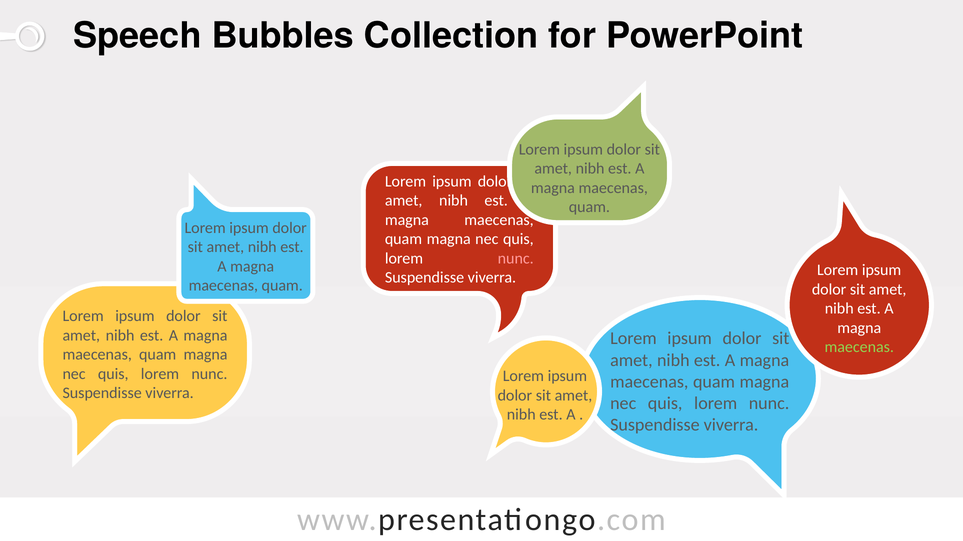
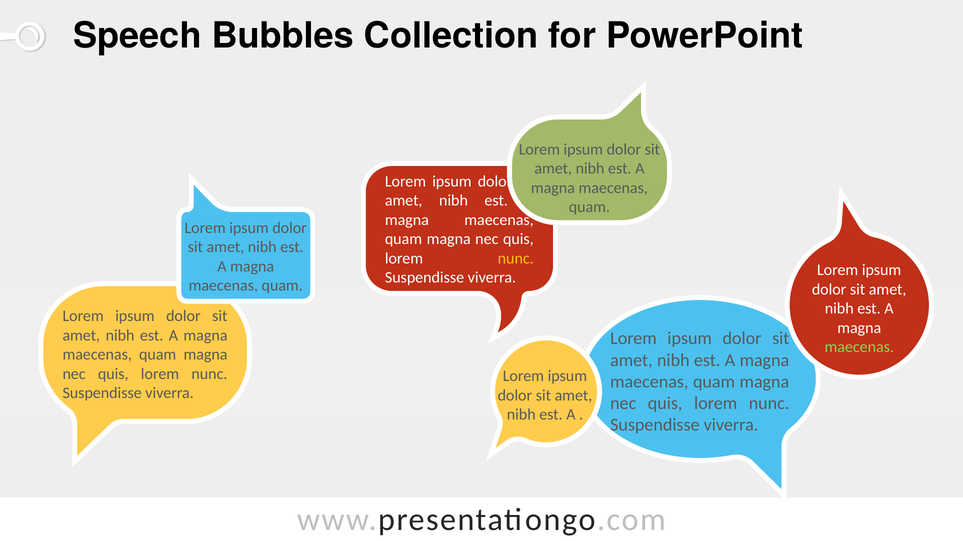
nunc at (516, 259) colour: pink -> yellow
